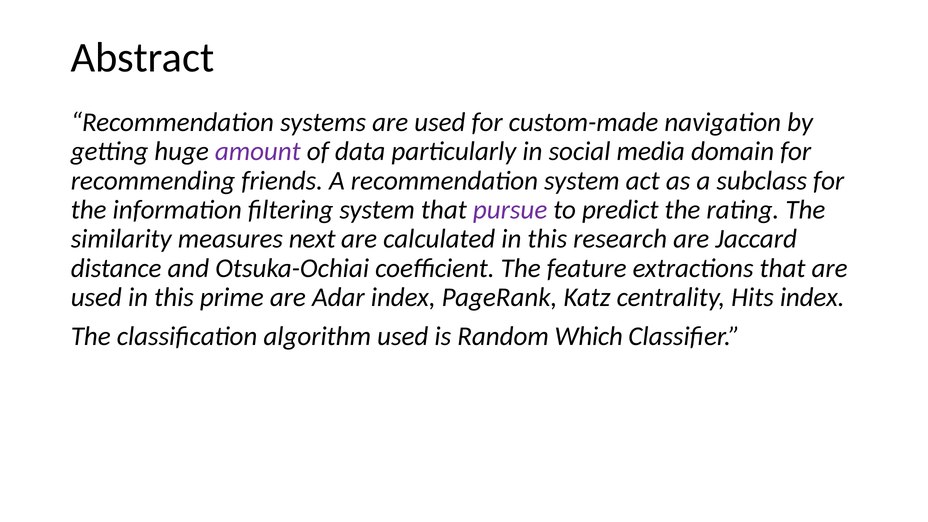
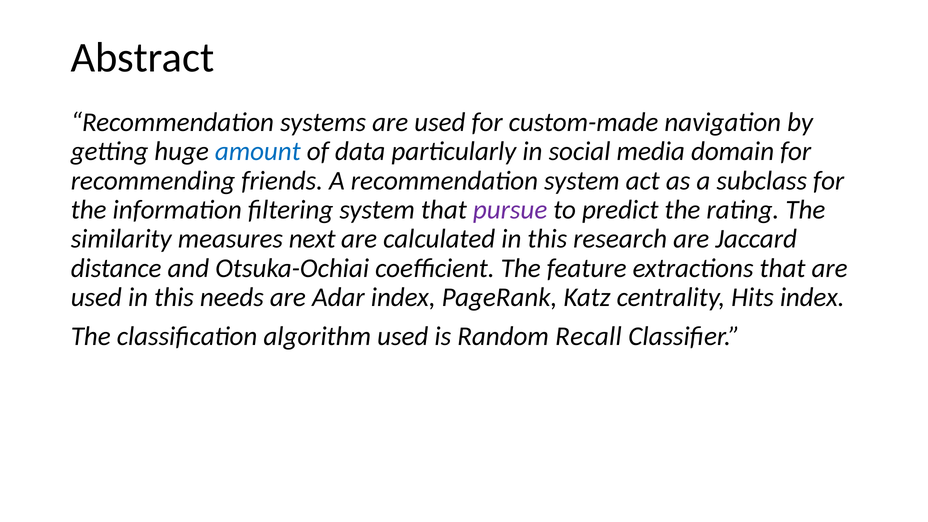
amount colour: purple -> blue
prime: prime -> needs
Which: Which -> Recall
